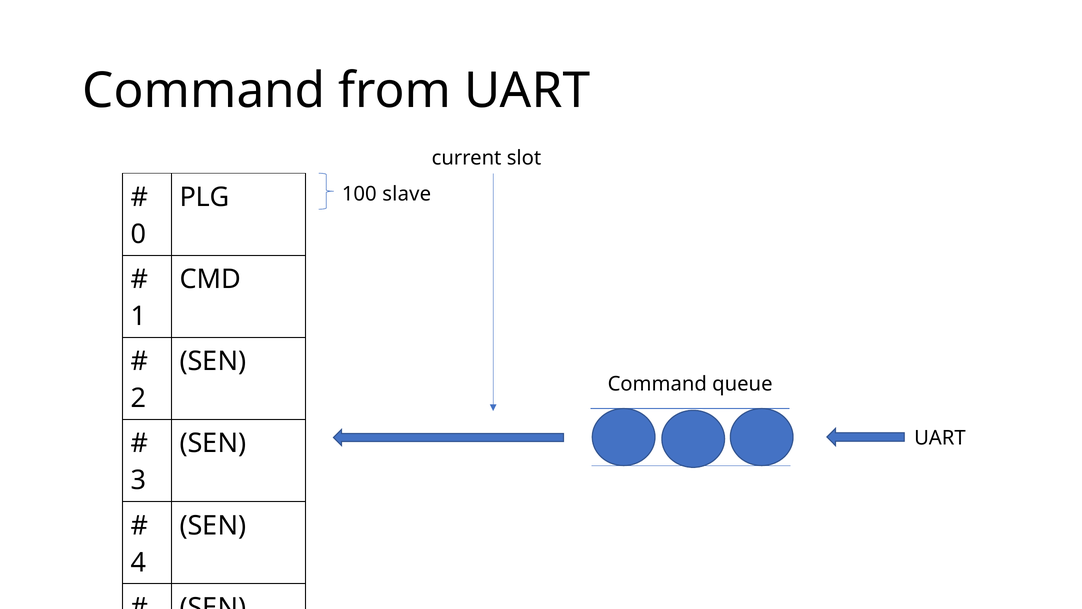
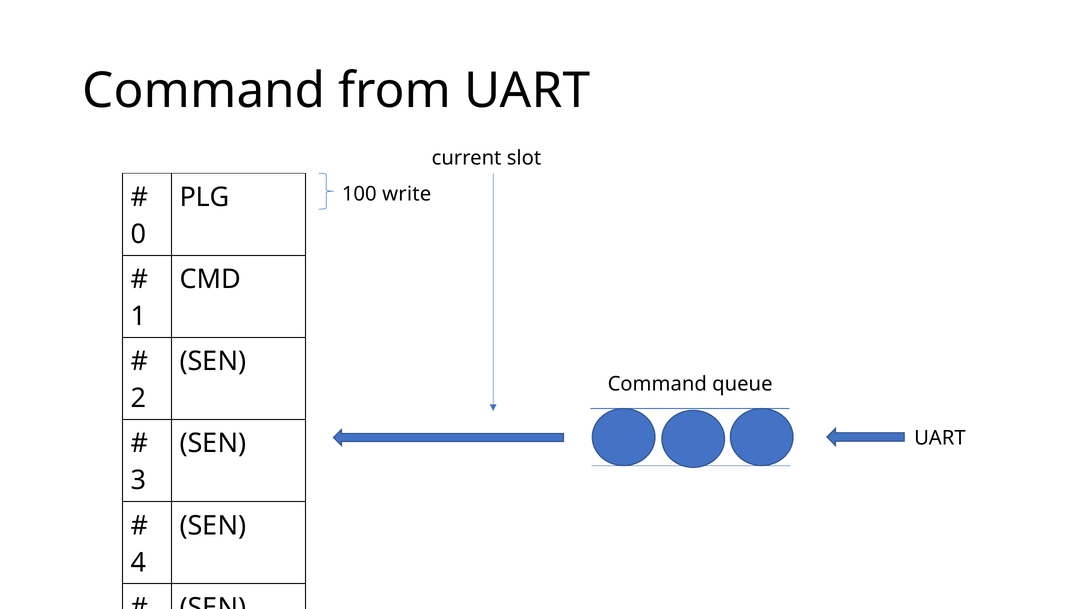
slave: slave -> write
